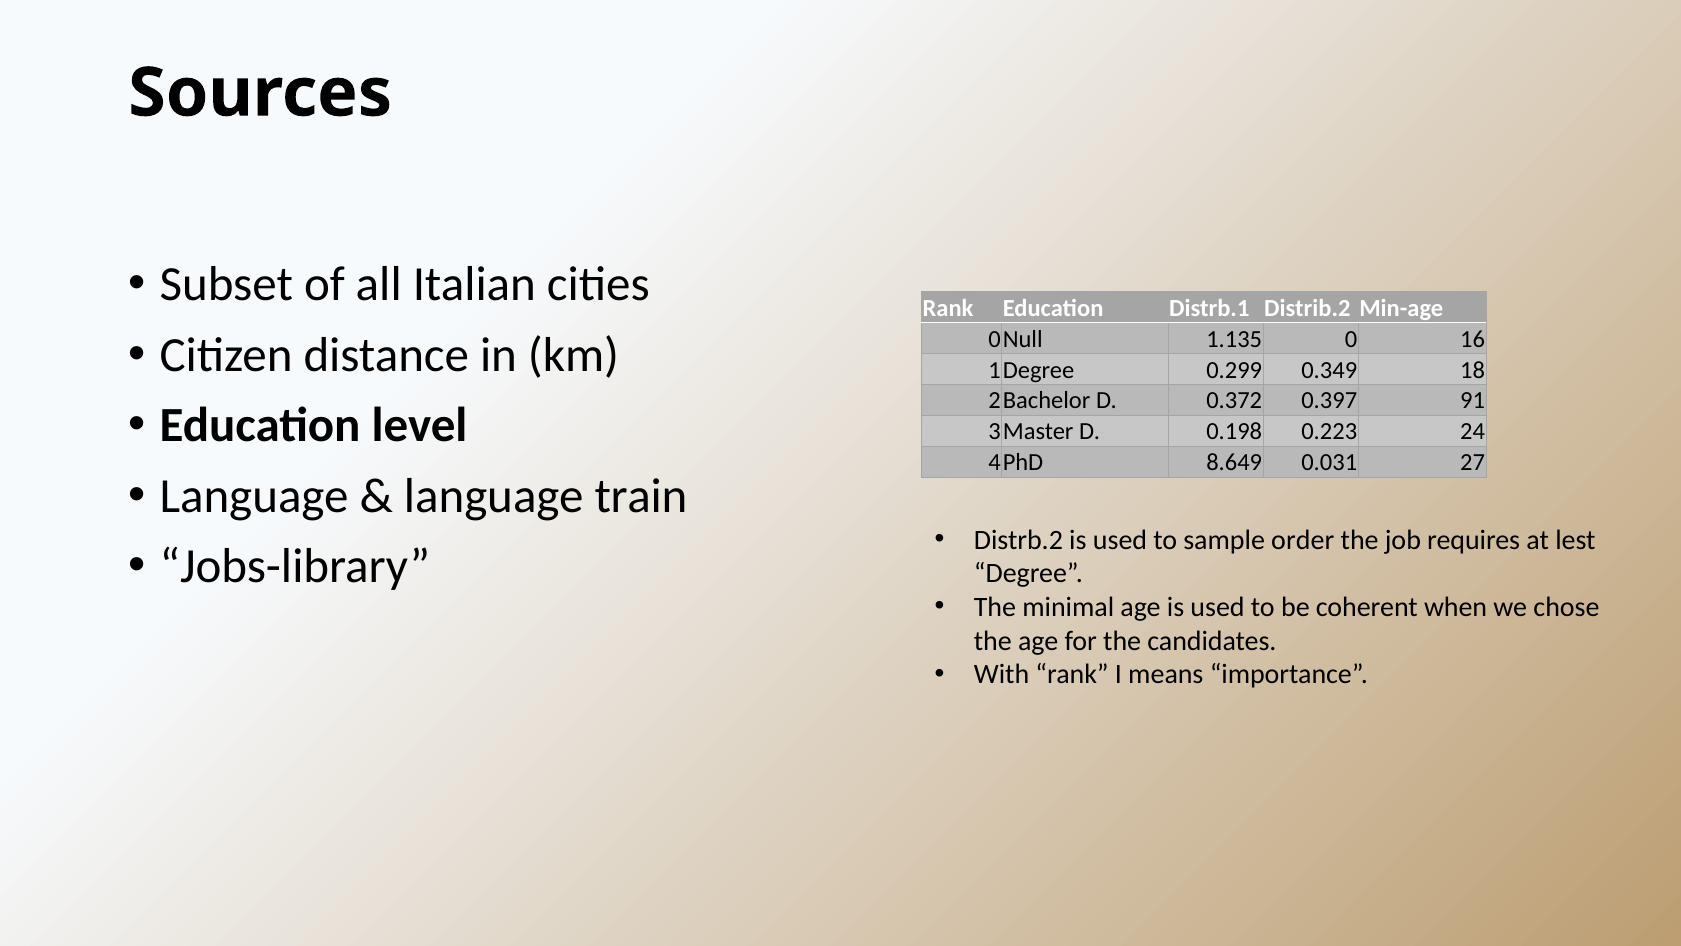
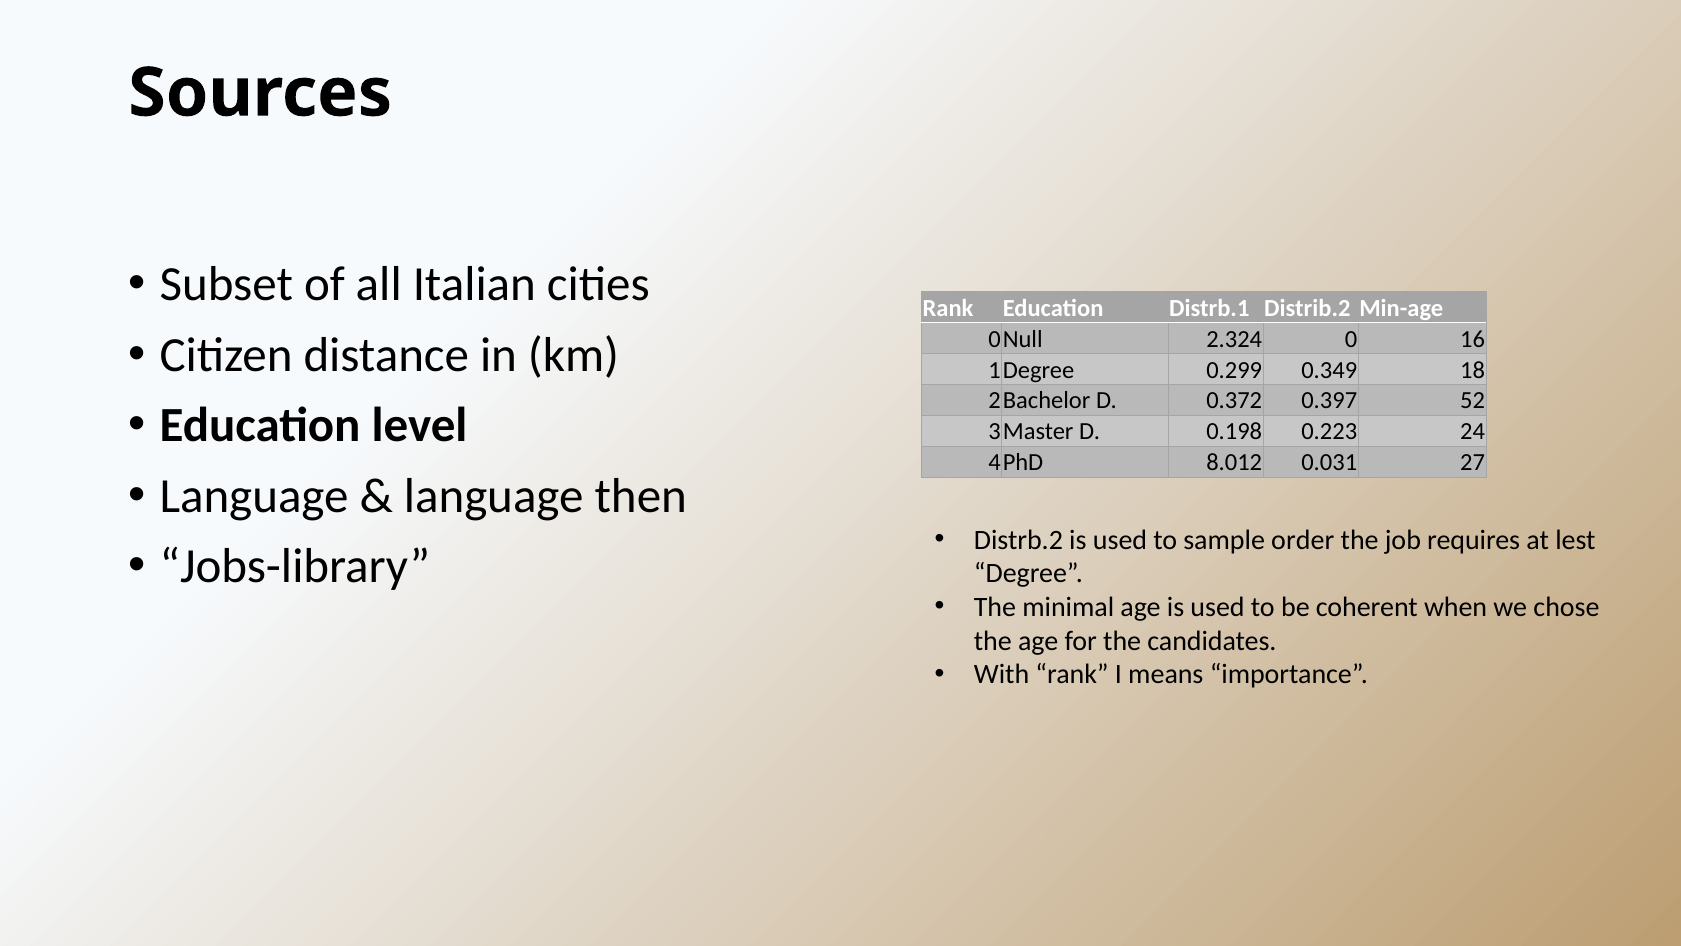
1.135: 1.135 -> 2.324
91: 91 -> 52
8.649: 8.649 -> 8.012
train: train -> then
